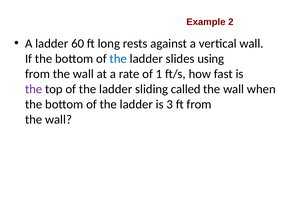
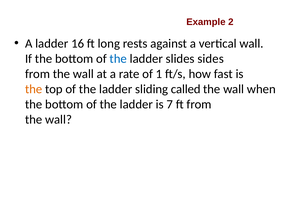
60: 60 -> 16
using: using -> sides
the at (34, 89) colour: purple -> orange
3: 3 -> 7
